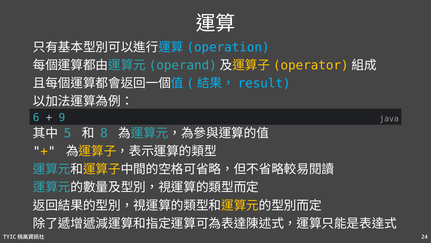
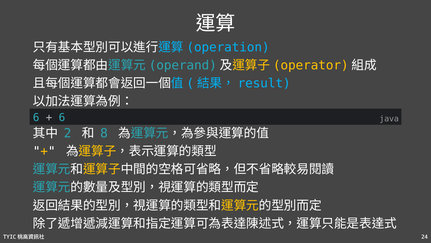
9 at (62, 117): 9 -> 6
5: 5 -> 2
